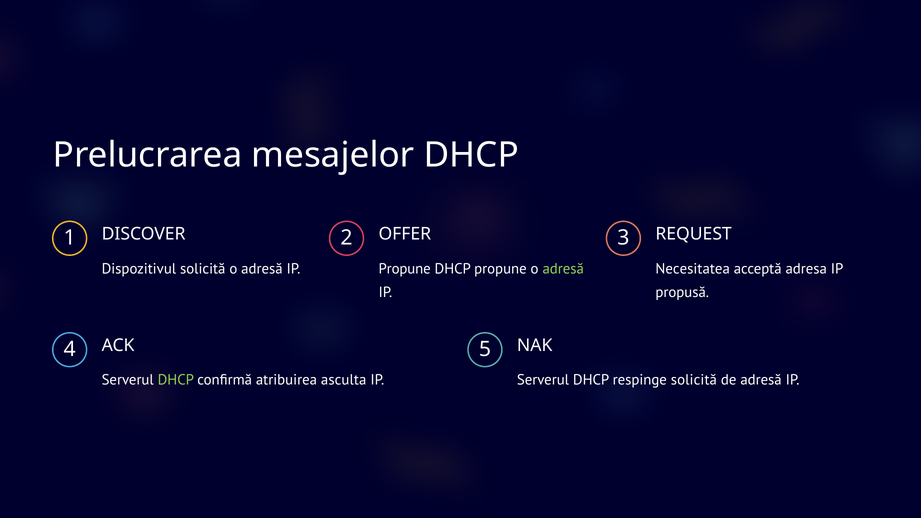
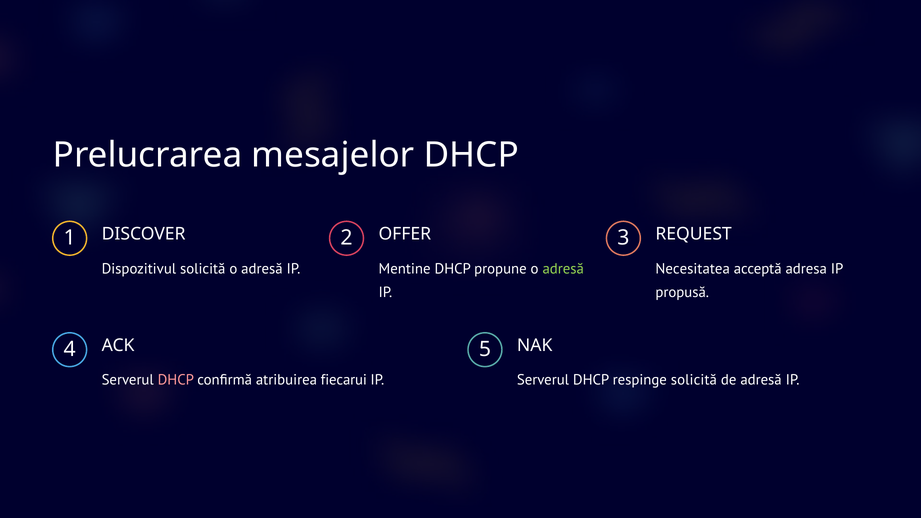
Propune at (405, 269): Propune -> Mentine
DHCP at (176, 380) colour: light green -> pink
asculta: asculta -> fiecarui
